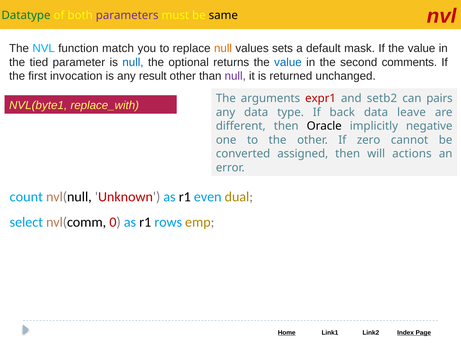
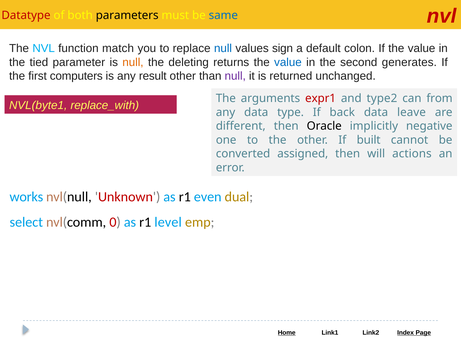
Datatype colour: green -> red
parameters colour: purple -> black
same colour: black -> blue
null at (223, 48) colour: orange -> blue
sets: sets -> sign
mask: mask -> colon
null at (133, 62) colour: blue -> orange
optional: optional -> deleting
comments: comments -> generates
invocation: invocation -> computers
setb2: setb2 -> type2
pairs: pairs -> from
zero: zero -> built
count: count -> works
rows: rows -> level
